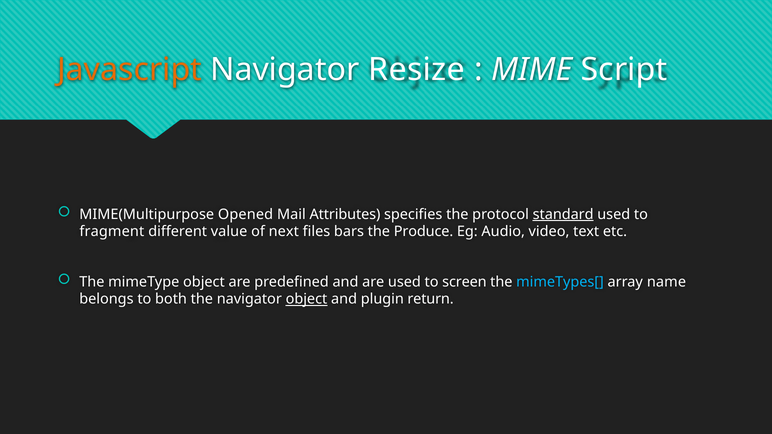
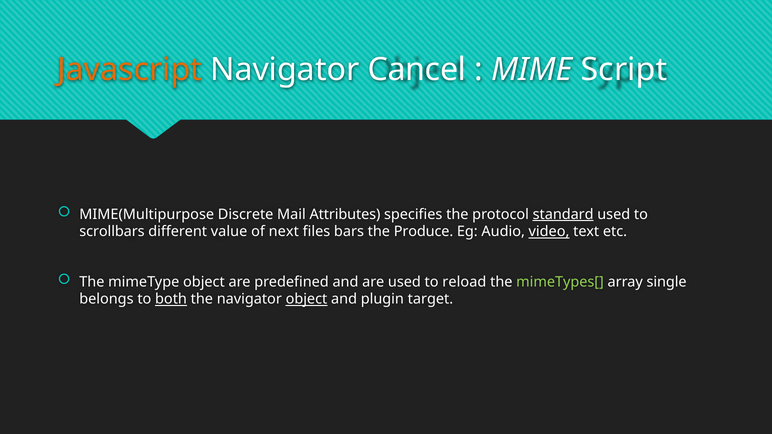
Resize: Resize -> Cancel
Opened: Opened -> Discrete
fragment: fragment -> scrollbars
video underline: none -> present
screen: screen -> reload
mimeTypes[ colour: light blue -> light green
name: name -> single
both underline: none -> present
return: return -> target
